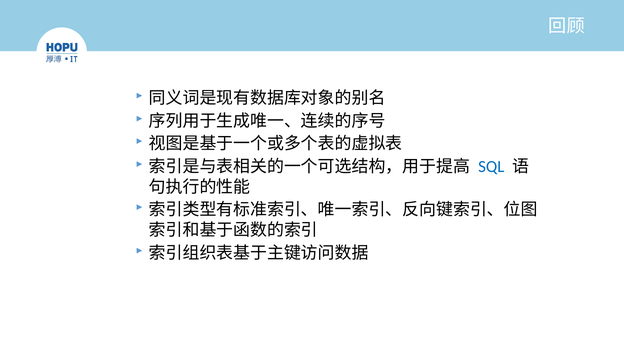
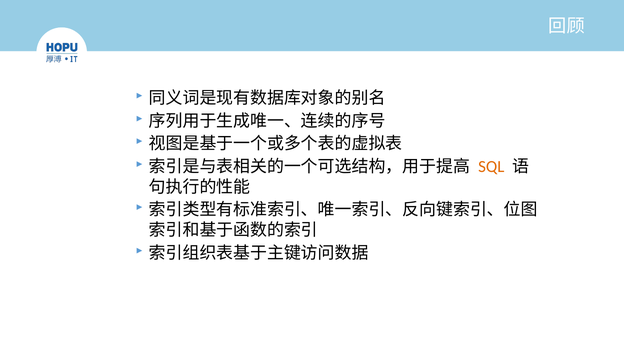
SQL colour: blue -> orange
